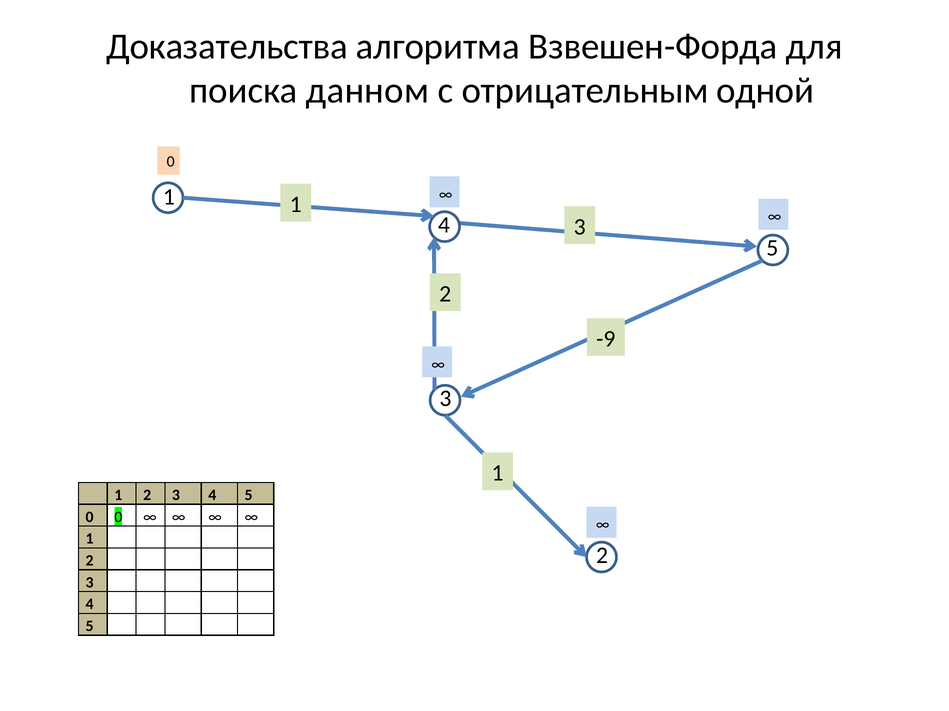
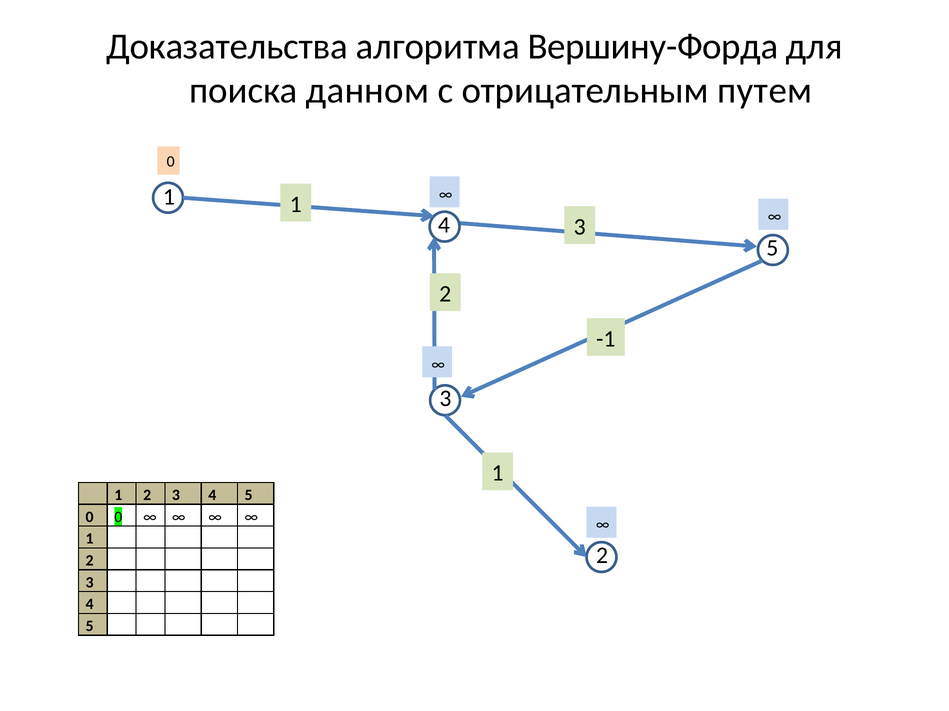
Взвешен-Форда: Взвешен-Форда -> Вершину-Форда
одной: одной -> путем
-9: -9 -> -1
